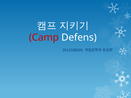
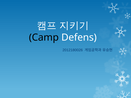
Camp colour: red -> black
